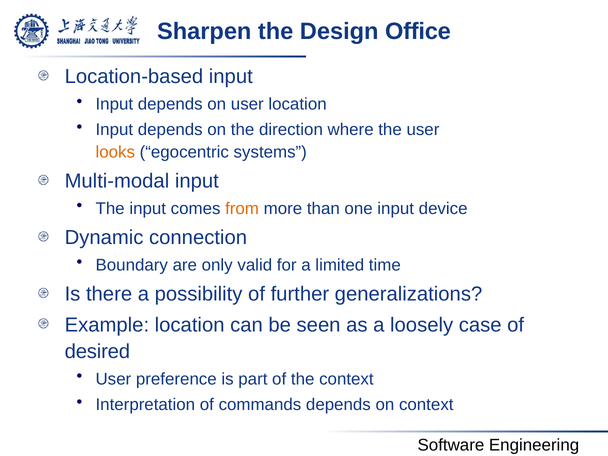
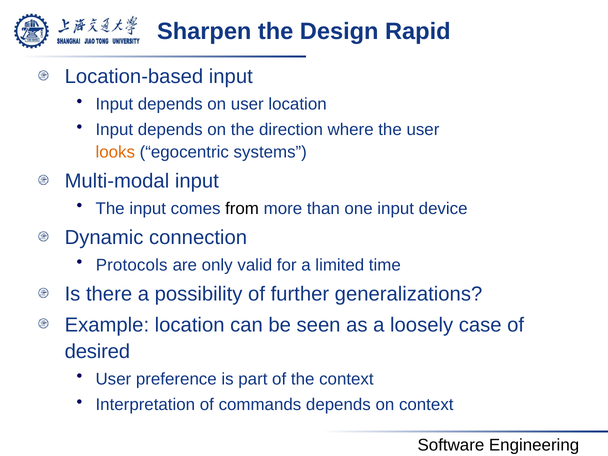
Office: Office -> Rapid
from colour: orange -> black
Boundary: Boundary -> Protocols
